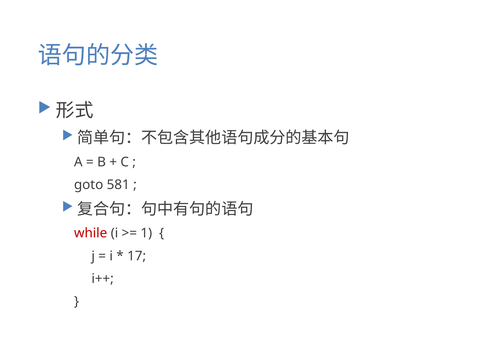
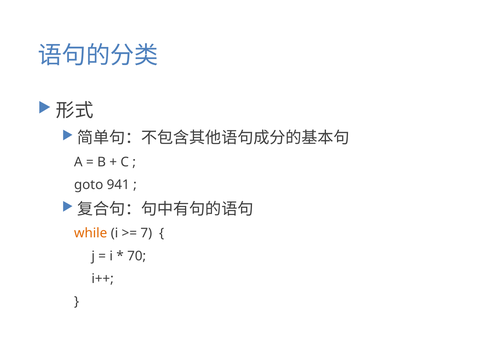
581: 581 -> 941
while colour: red -> orange
1: 1 -> 7
17: 17 -> 70
